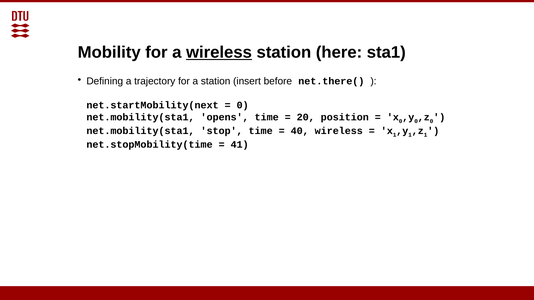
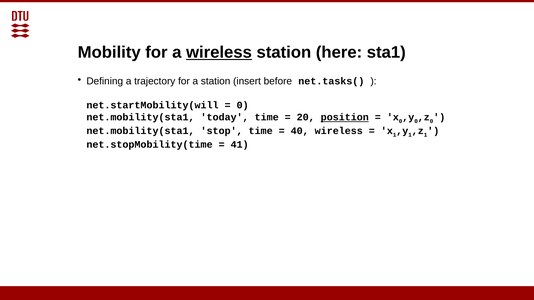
net.there(: net.there( -> net.tasks(
net.startMobility(next: net.startMobility(next -> net.startMobility(will
opens: opens -> today
position underline: none -> present
